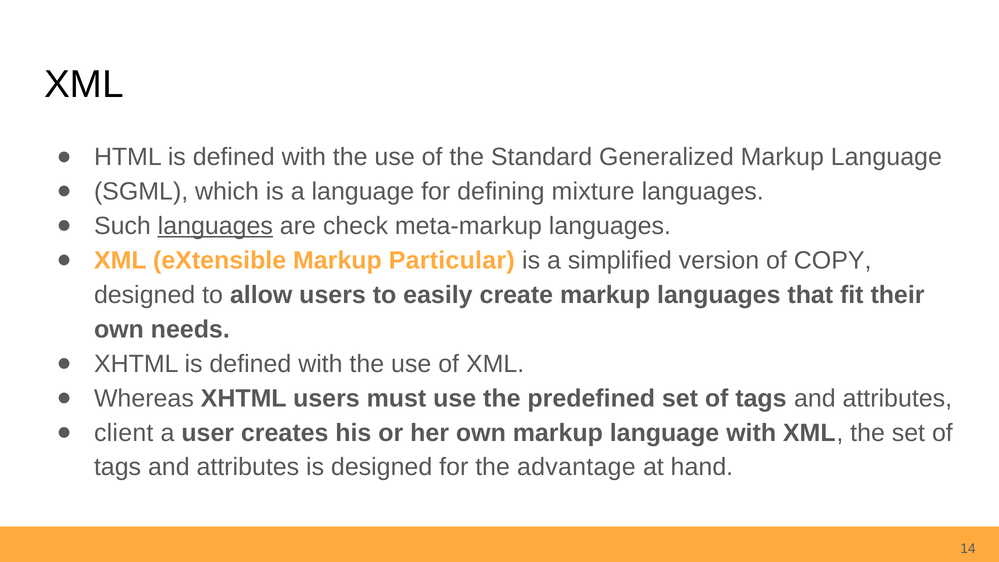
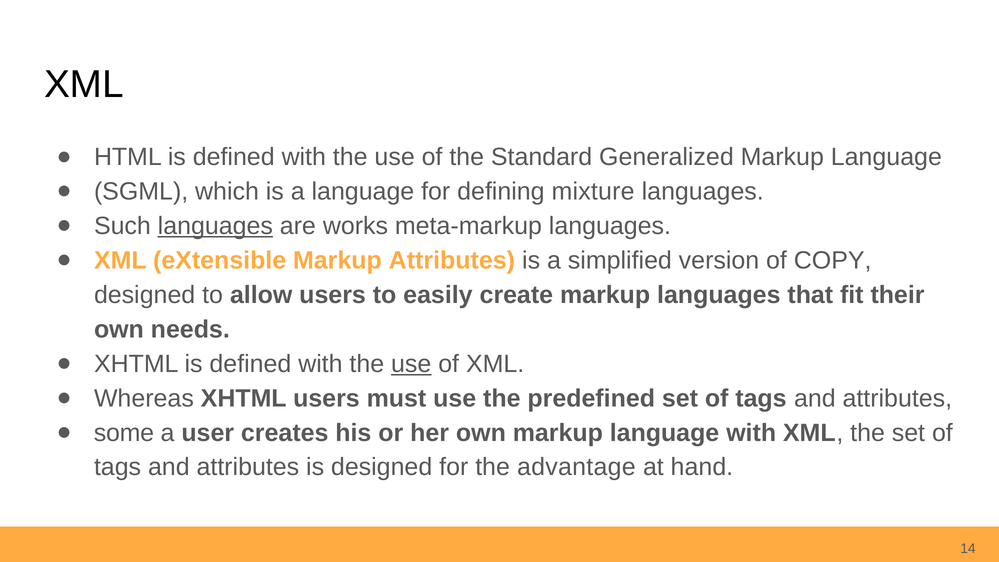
check: check -> works
Markup Particular: Particular -> Attributes
use at (411, 364) underline: none -> present
client: client -> some
